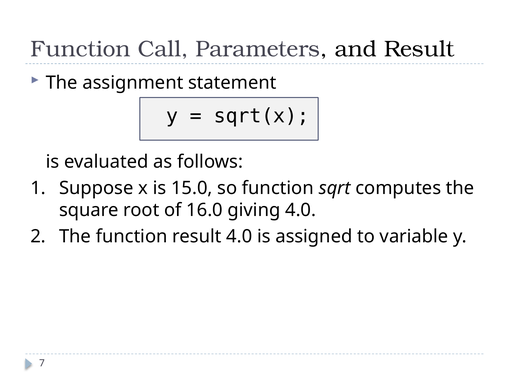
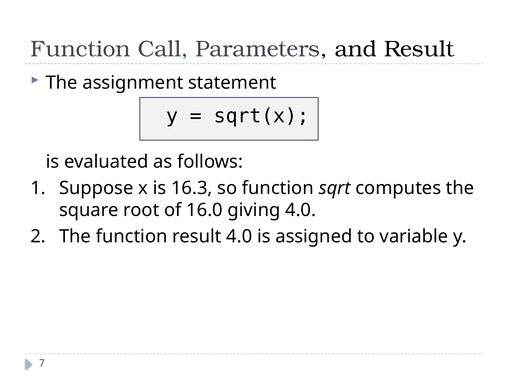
15.0: 15.0 -> 16.3
